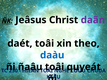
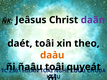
daàu colour: blue -> orange
